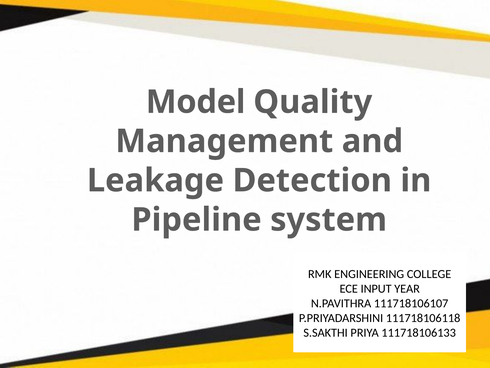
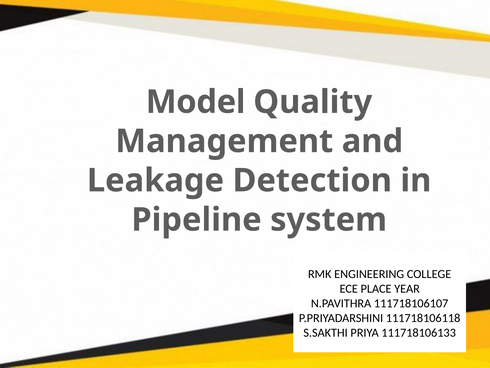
INPUT: INPUT -> PLACE
